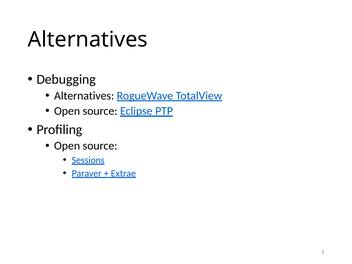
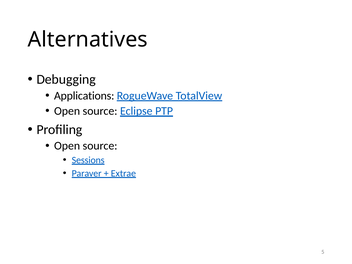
Alternatives at (84, 96): Alternatives -> Applications
